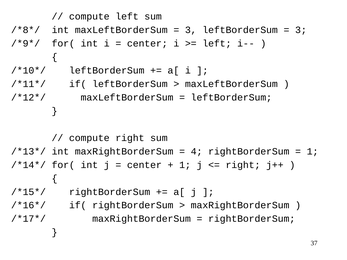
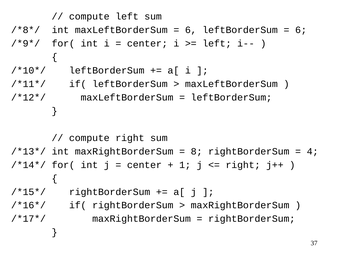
3 at (191, 30): 3 -> 6
3 at (301, 30): 3 -> 6
4: 4 -> 8
1 at (313, 152): 1 -> 4
